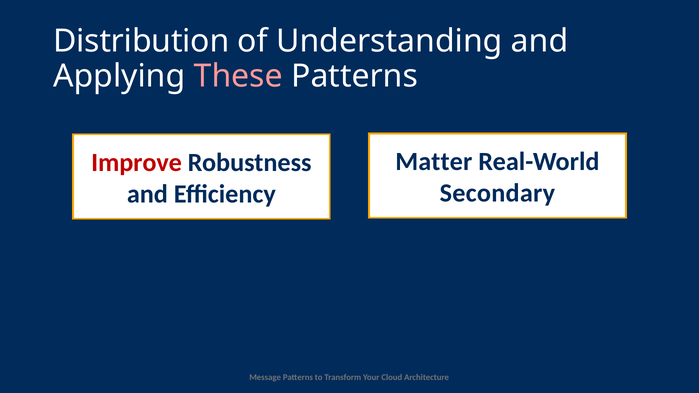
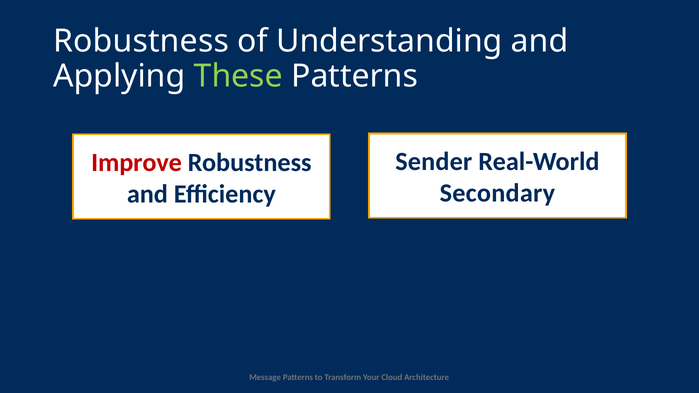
Distribution at (141, 41): Distribution -> Robustness
These colour: pink -> light green
Matter: Matter -> Sender
